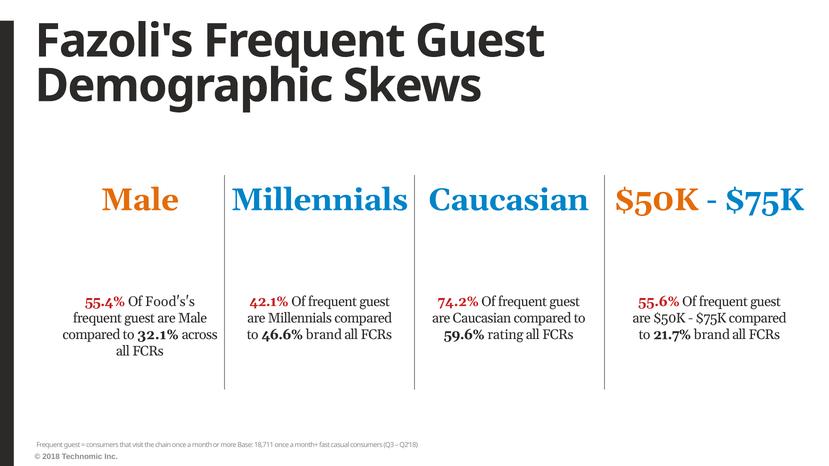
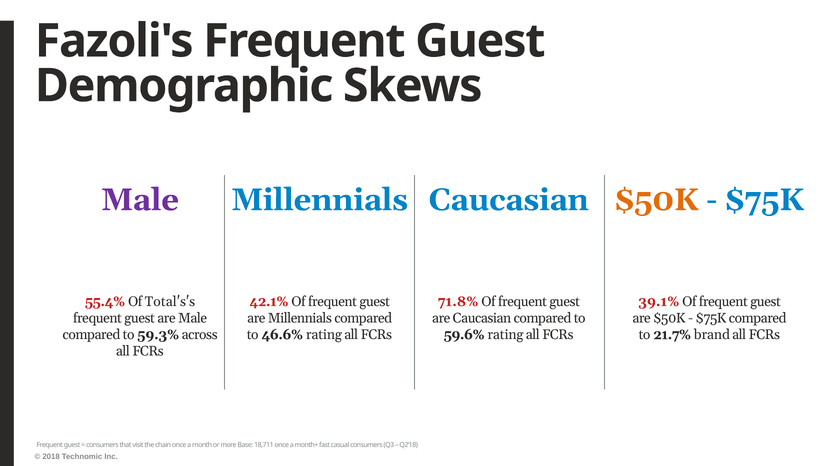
Male at (140, 200) colour: orange -> purple
Food's's: Food's's -> Total's's
74.2%: 74.2% -> 71.8%
55.6%: 55.6% -> 39.1%
32.1%: 32.1% -> 59.3%
46.6% brand: brand -> rating
